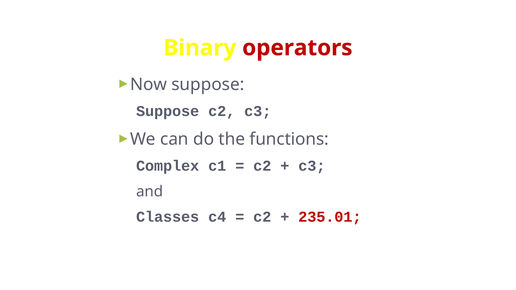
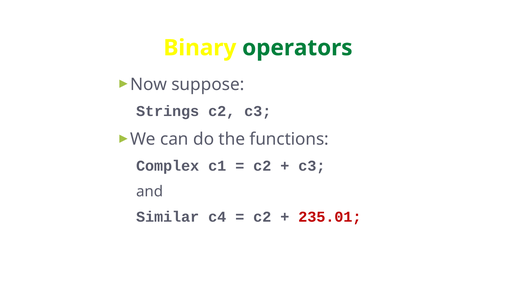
operators colour: red -> green
Suppose at (168, 111): Suppose -> Strings
Classes: Classes -> Similar
